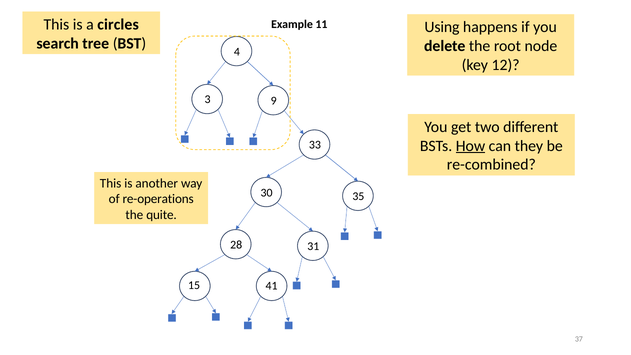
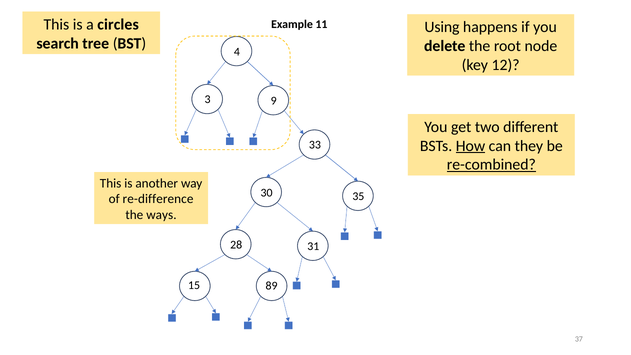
re-combined underline: none -> present
re-operations: re-operations -> re-difference
quite: quite -> ways
41: 41 -> 89
